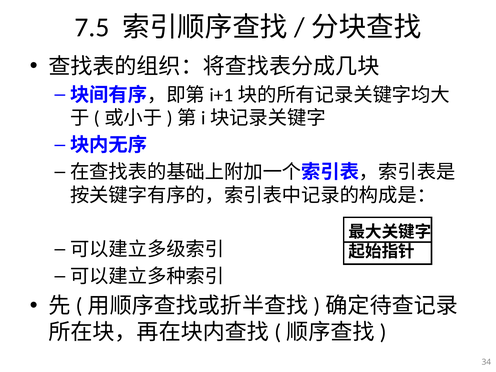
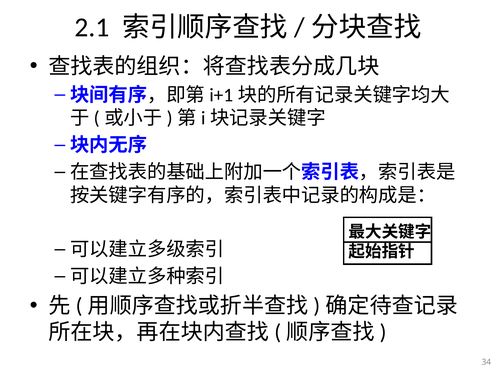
7.5: 7.5 -> 2.1
